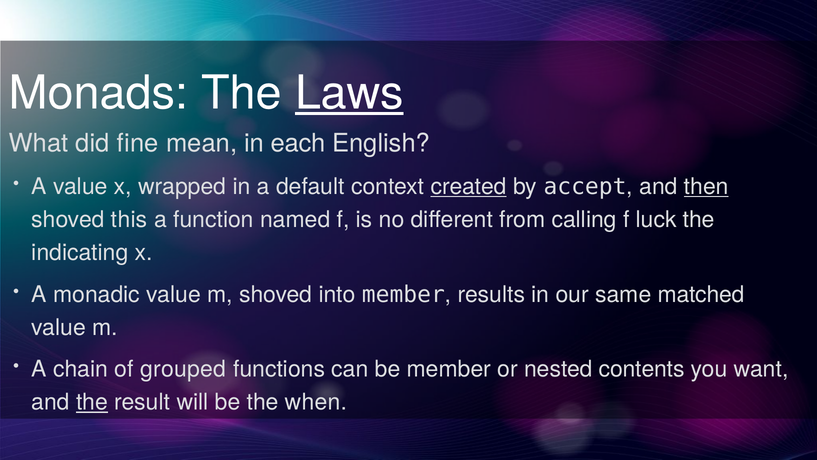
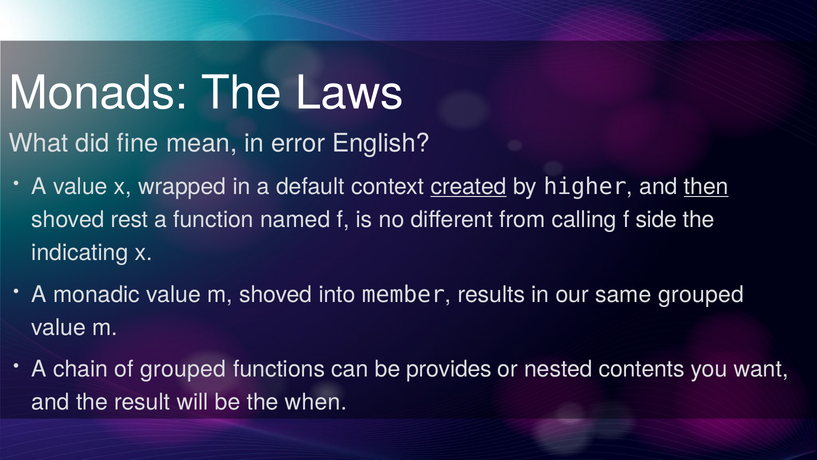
Laws underline: present -> none
each: each -> error
accept: accept -> higher
this: this -> rest
luck: luck -> side
same matched: matched -> grouped
be member: member -> provides
the at (92, 402) underline: present -> none
